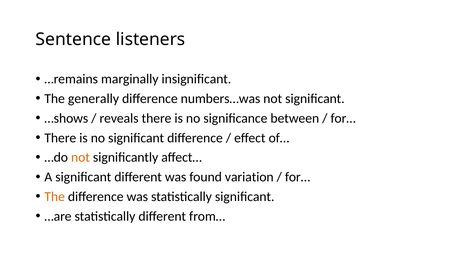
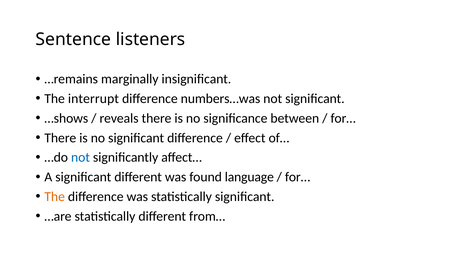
generally: generally -> interrupt
not at (80, 157) colour: orange -> blue
variation: variation -> language
